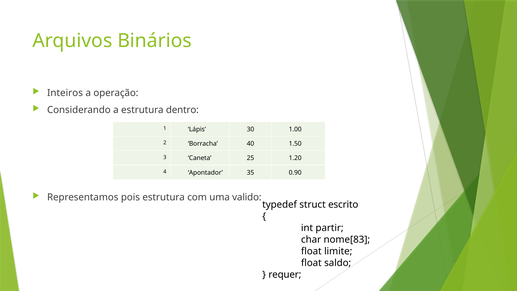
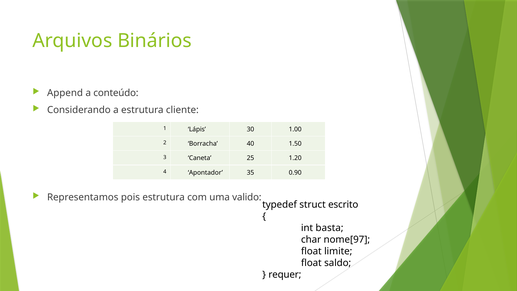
Inteiros: Inteiros -> Append
operação: operação -> conteúdo
dentro: dentro -> cliente
partir: partir -> basta
nome[83: nome[83 -> nome[97
